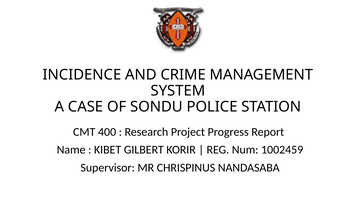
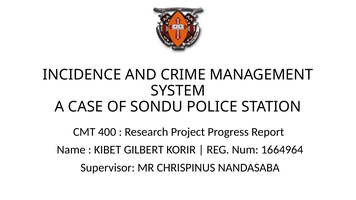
1002459: 1002459 -> 1664964
